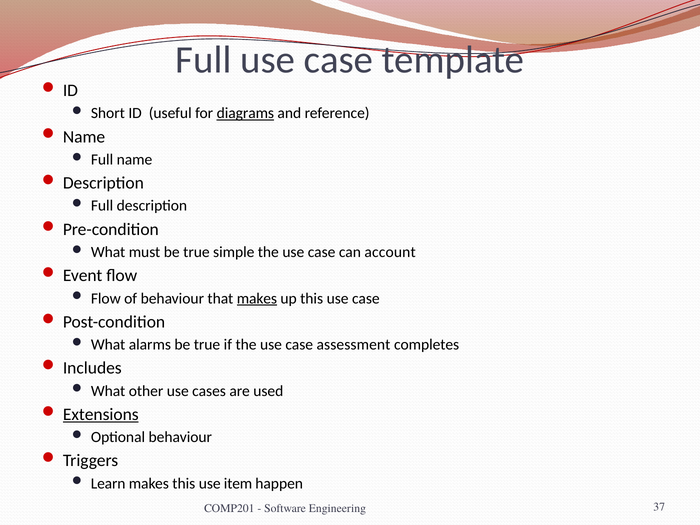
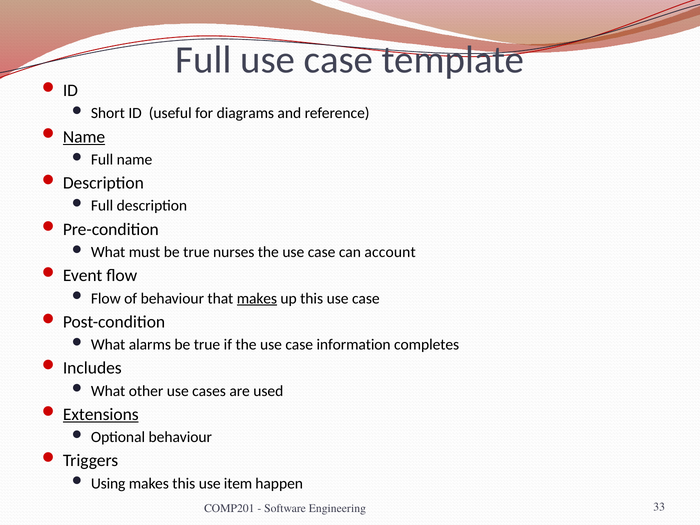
diagrams underline: present -> none
Name at (84, 137) underline: none -> present
simple: simple -> nurses
assessment: assessment -> information
Learn: Learn -> Using
37: 37 -> 33
